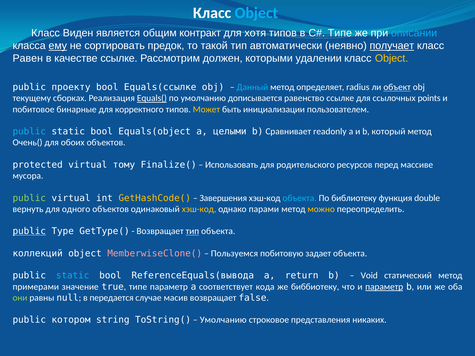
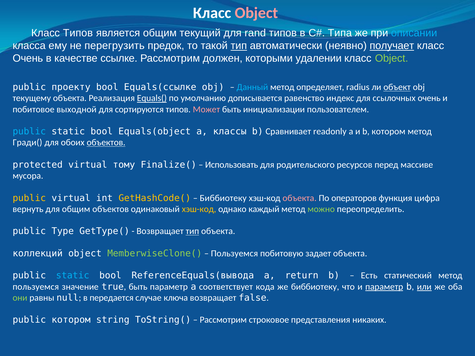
Object at (256, 13) colour: light blue -> pink
Класс Виден: Виден -> Типов
контракт: контракт -> текущий
хотя: хотя -> rand
Типе at (340, 33): Типе -> Типа
ему underline: present -> none
сортировать: сортировать -> перегрузить
тип at (239, 46) underline: none -> present
Равен at (28, 58): Равен -> Очень
Object at (392, 58) colour: yellow -> light green
текущему сборках: сборках -> объекта
равенство ссылке: ссылке -> индекс
ссылочных points: points -> очень
бинарные: бинарные -> выходной
корректного: корректного -> сортируются
Может colour: yellow -> pink
целыми: целыми -> классы
b который: который -> котором
Очень(: Очень( -> Гради(
объектов at (106, 143) underline: none -> present
public at (29, 198) colour: light green -> yellow
Завершения at (223, 198): Завершения -> Биббиотеку
объекта at (300, 198) colour: light blue -> pink
библиотеку: библиотеку -> операторов
double: double -> цифра
для одного: одного -> общим
парами: парами -> каждый
можно colour: yellow -> light green
public at (29, 231) underline: present -> none
MemberwiseClone( colour: pink -> light green
Void: Void -> Есть
примерами at (36, 287): примерами -> пользуемся
true типе: типе -> быть
или underline: none -> present
масив: масив -> ключа
Умолчанию at (223, 320): Умолчанию -> Рассмотрим
